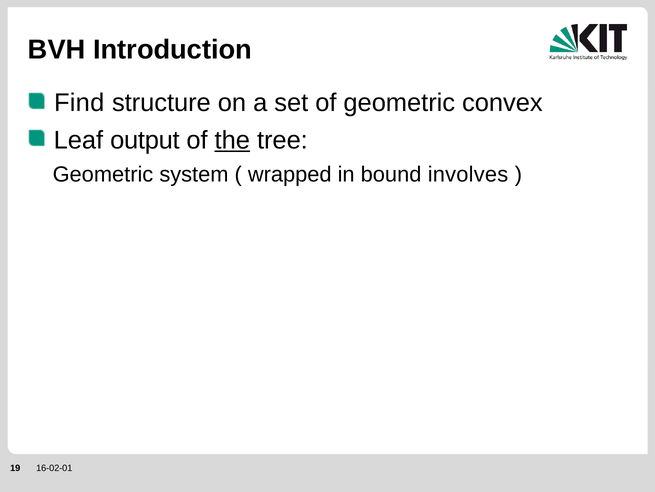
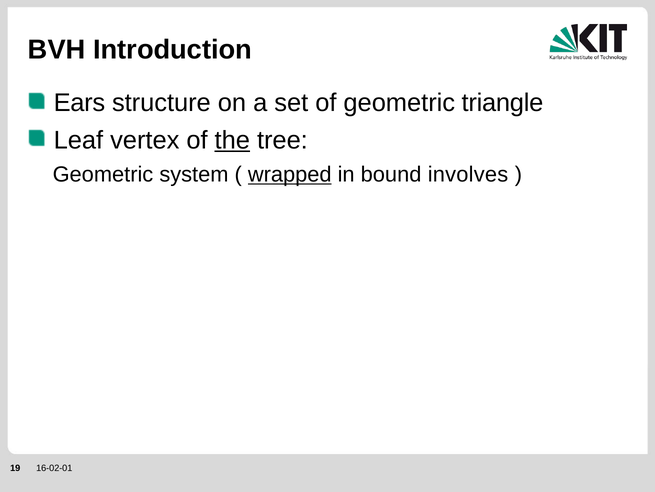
Find: Find -> Ears
convex: convex -> triangle
output: output -> vertex
wrapped underline: none -> present
